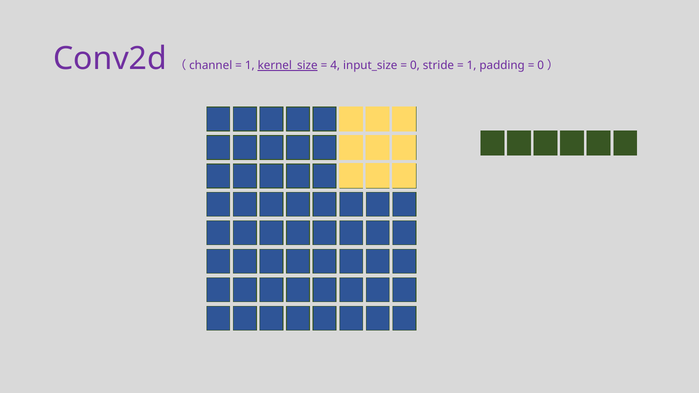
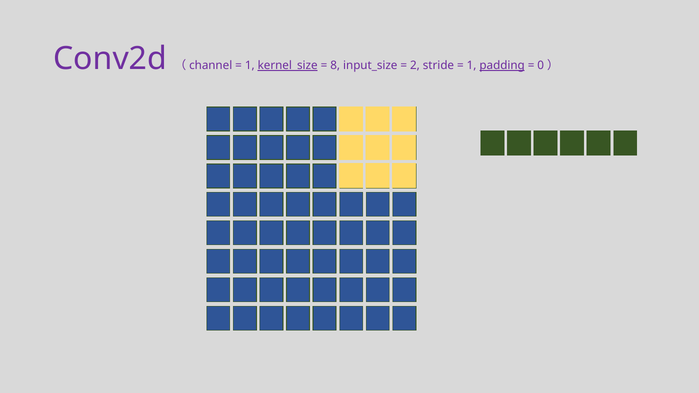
4: 4 -> 8
0 at (415, 65): 0 -> 2
padding underline: none -> present
